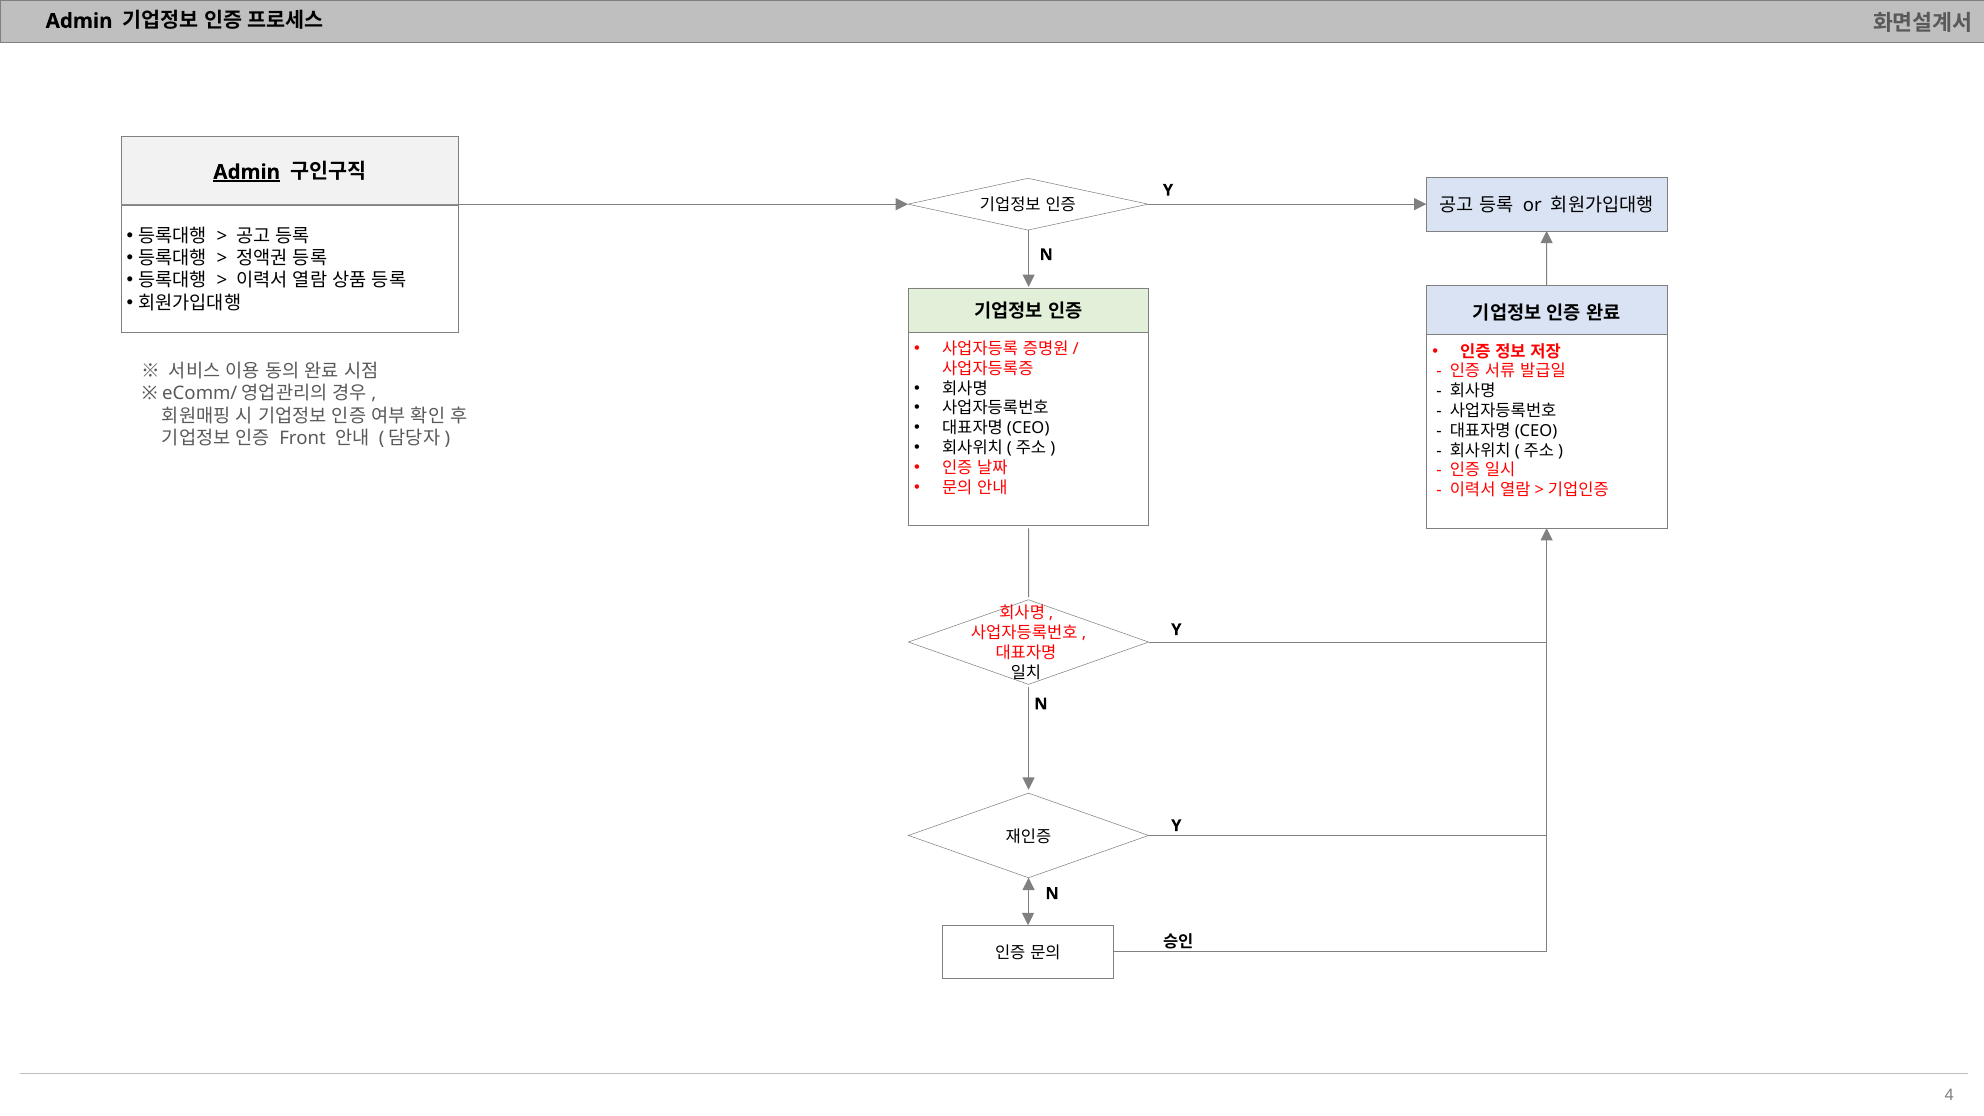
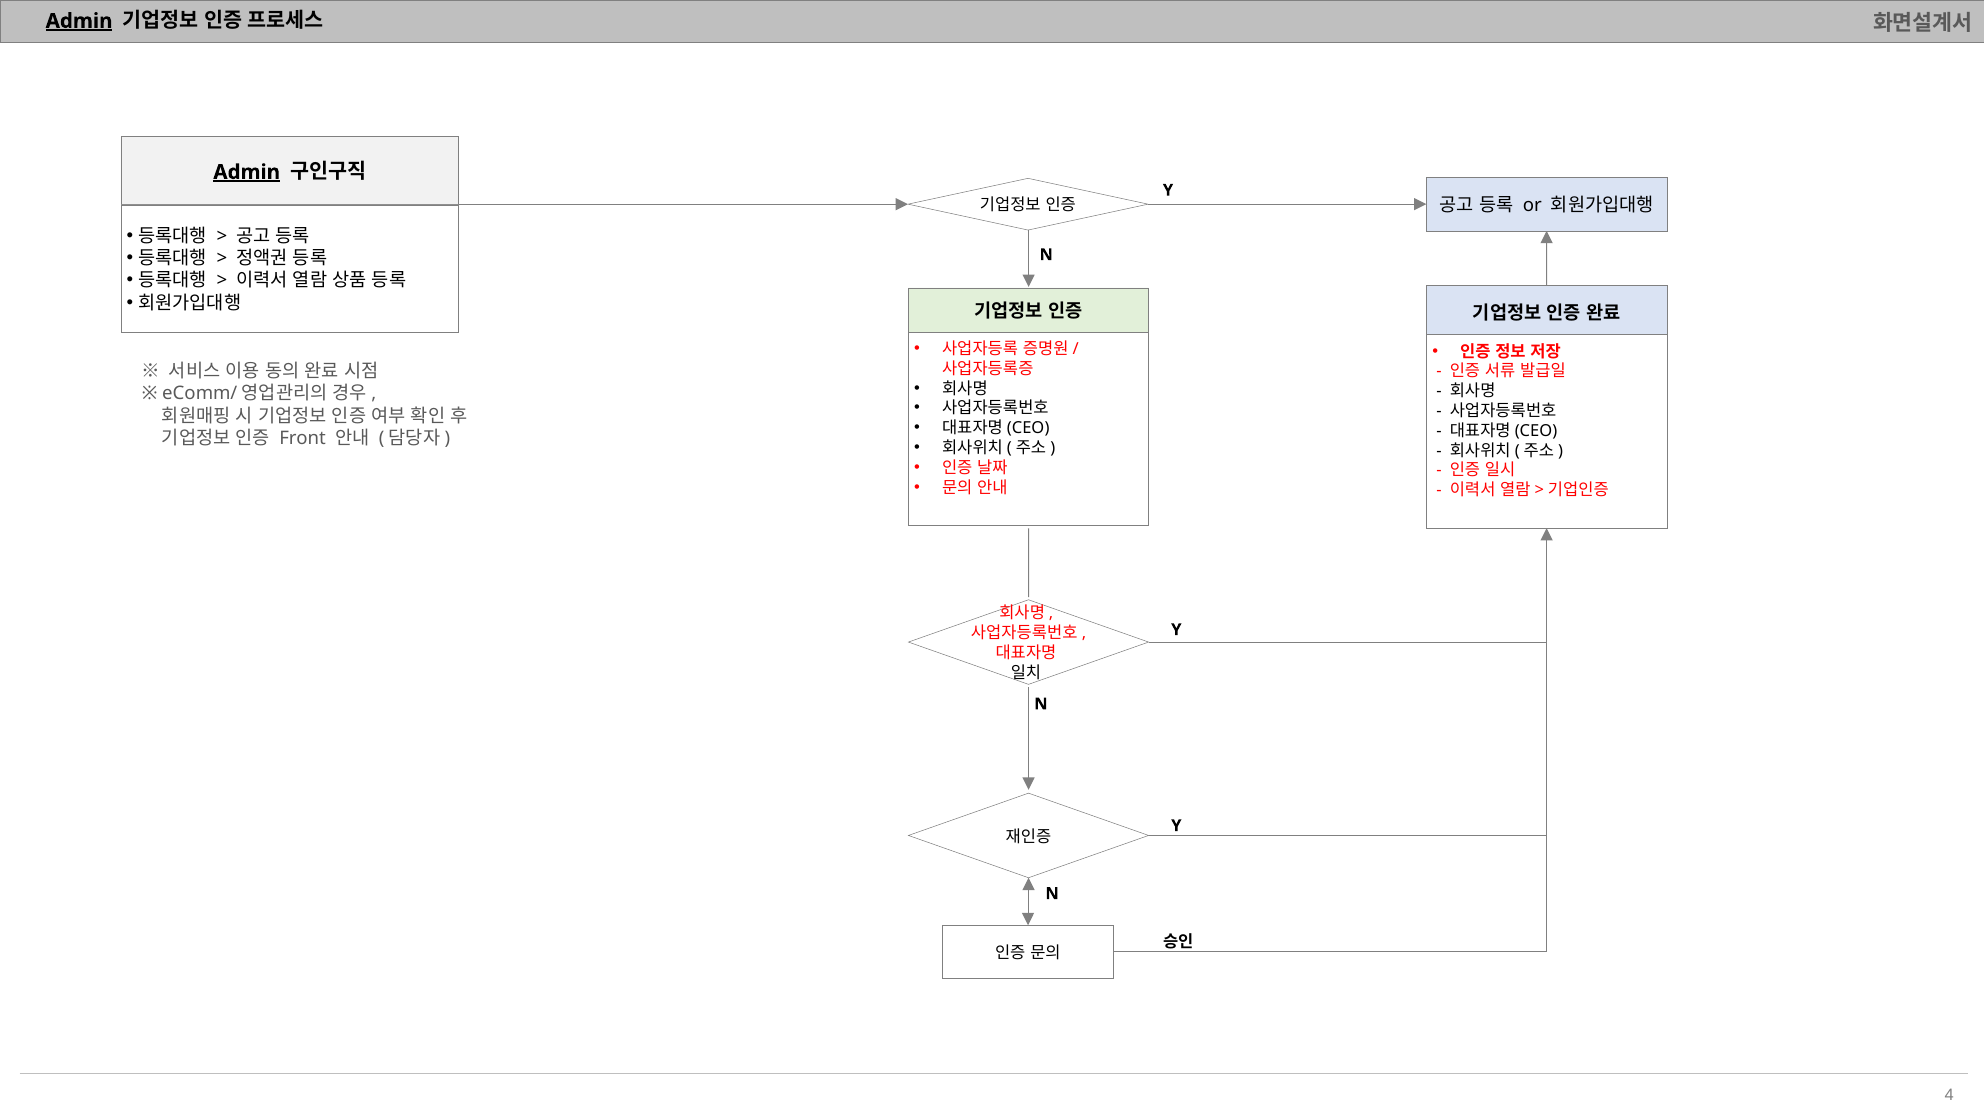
Admin at (79, 21) underline: none -> present
